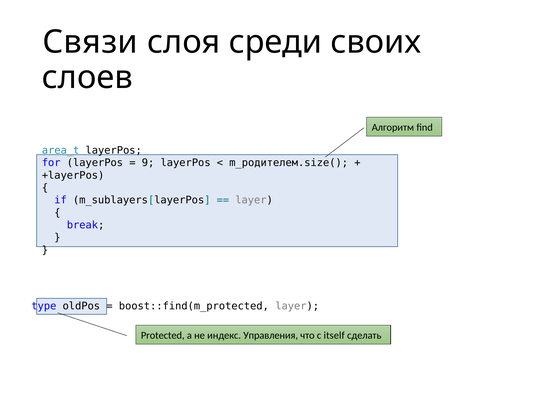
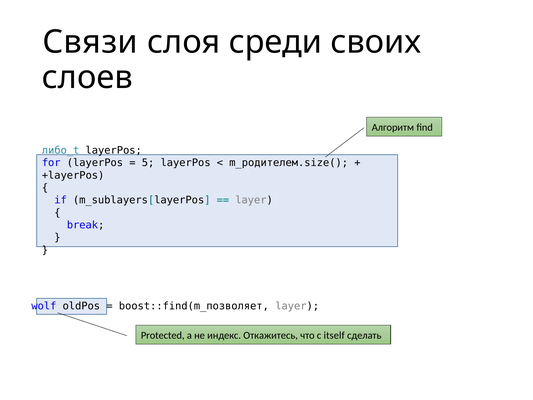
area_t: area_t -> либо_t
9: 9 -> 5
type: type -> wolf
boost::find(m_protected: boost::find(m_protected -> boost::find(m_позволяет
Управления: Управления -> Откажитесь
